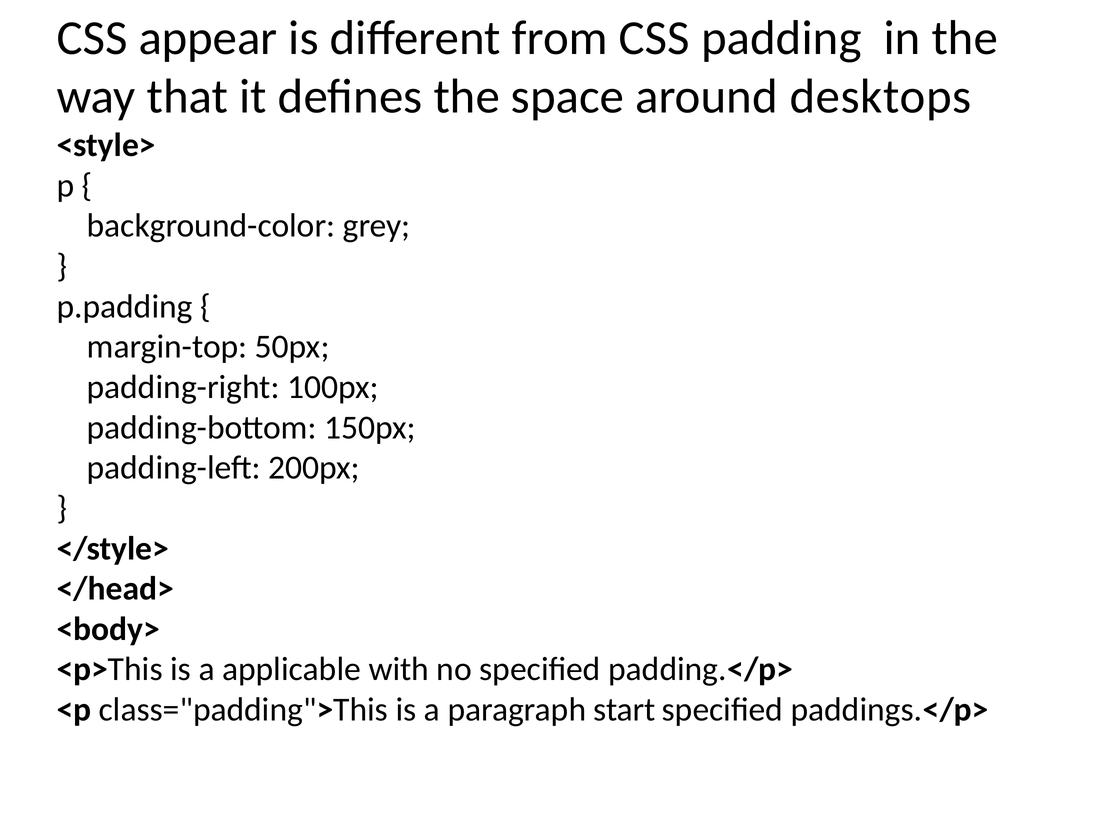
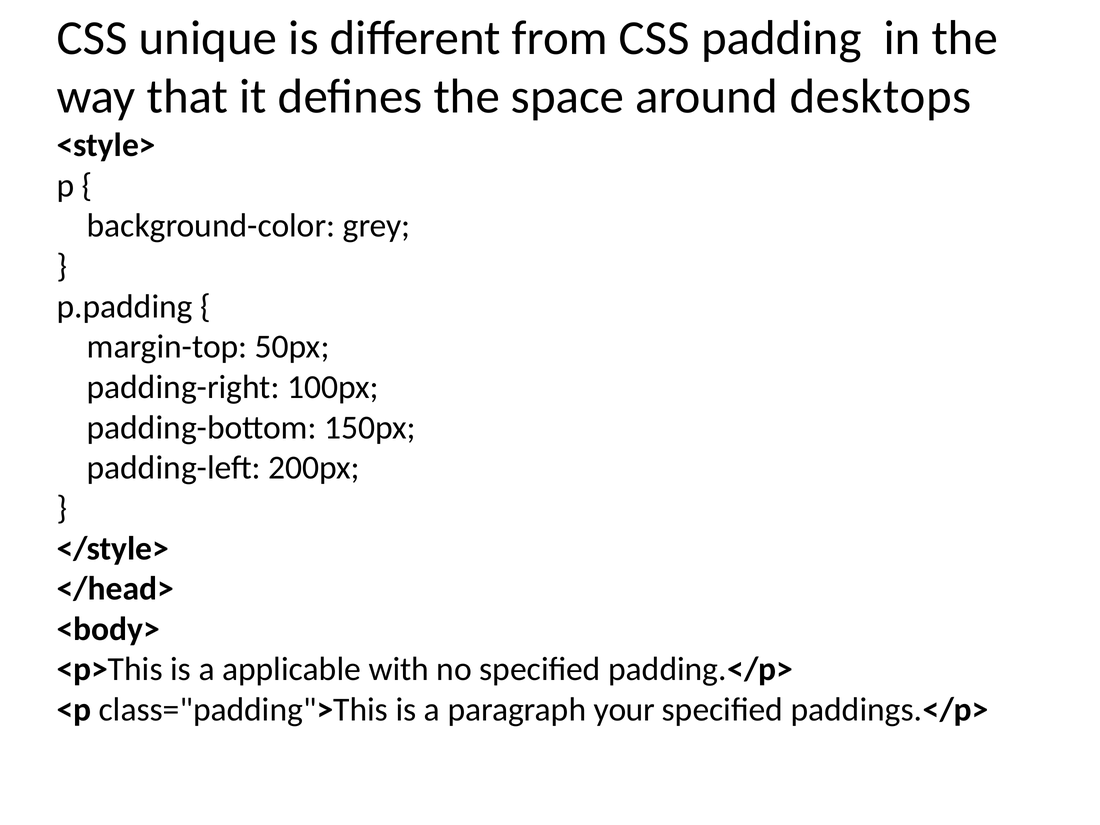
appear: appear -> unique
start: start -> your
